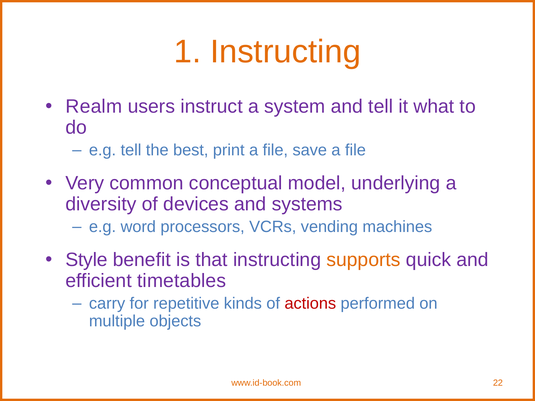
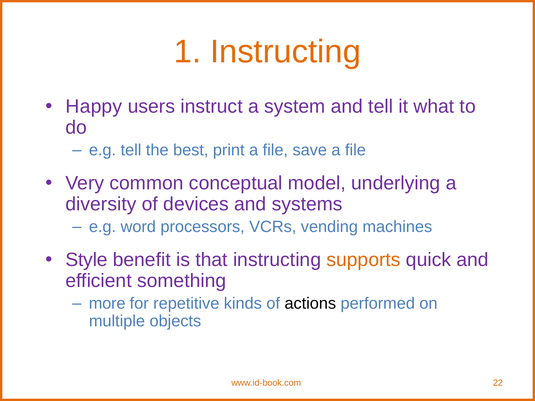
Realm: Realm -> Happy
timetables: timetables -> something
carry: carry -> more
actions colour: red -> black
